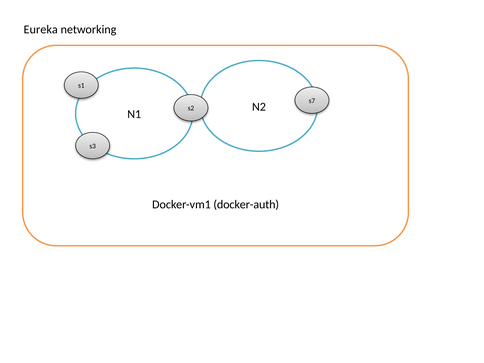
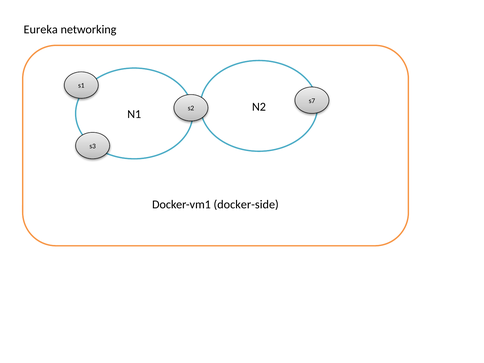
docker-auth: docker-auth -> docker-side
